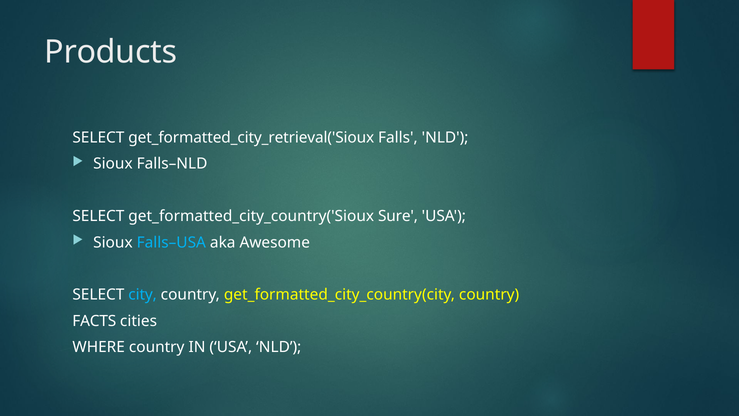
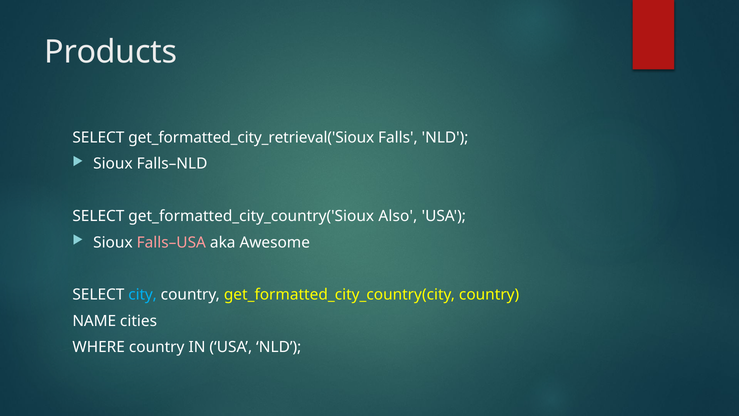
Sure: Sure -> Also
Falls–USA colour: light blue -> pink
FACTS: FACTS -> NAME
